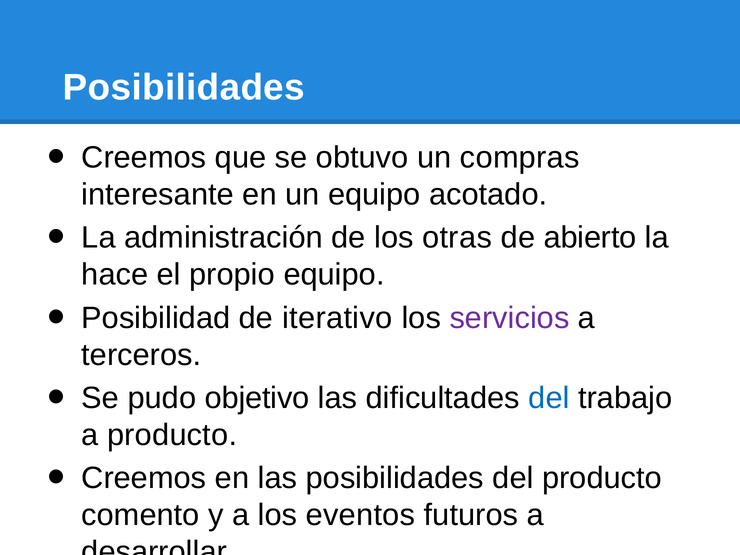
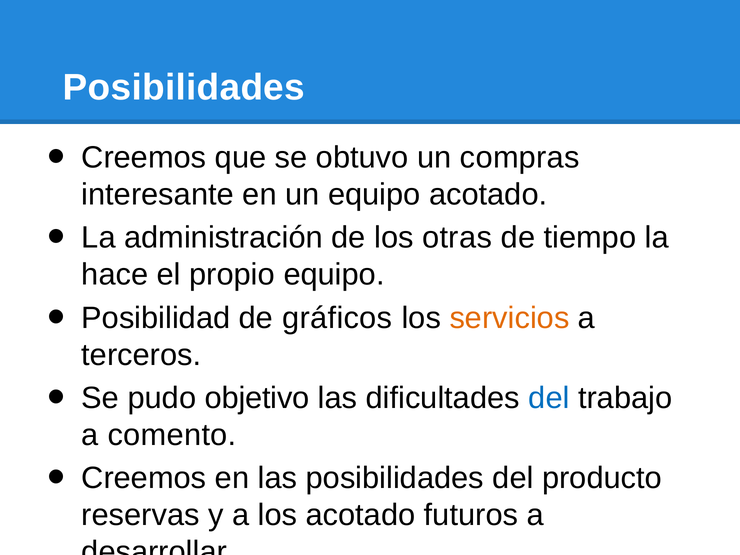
abierto: abierto -> tiempo
iterativo: iterativo -> gráficos
servicios colour: purple -> orange
a producto: producto -> comento
comento: comento -> reservas
los eventos: eventos -> acotado
